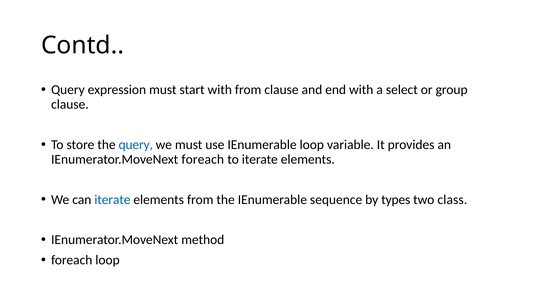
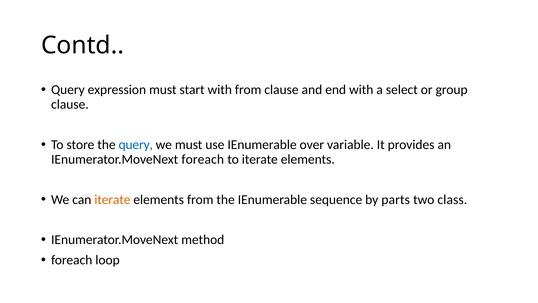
IEnumerable loop: loop -> over
iterate at (112, 199) colour: blue -> orange
types: types -> parts
